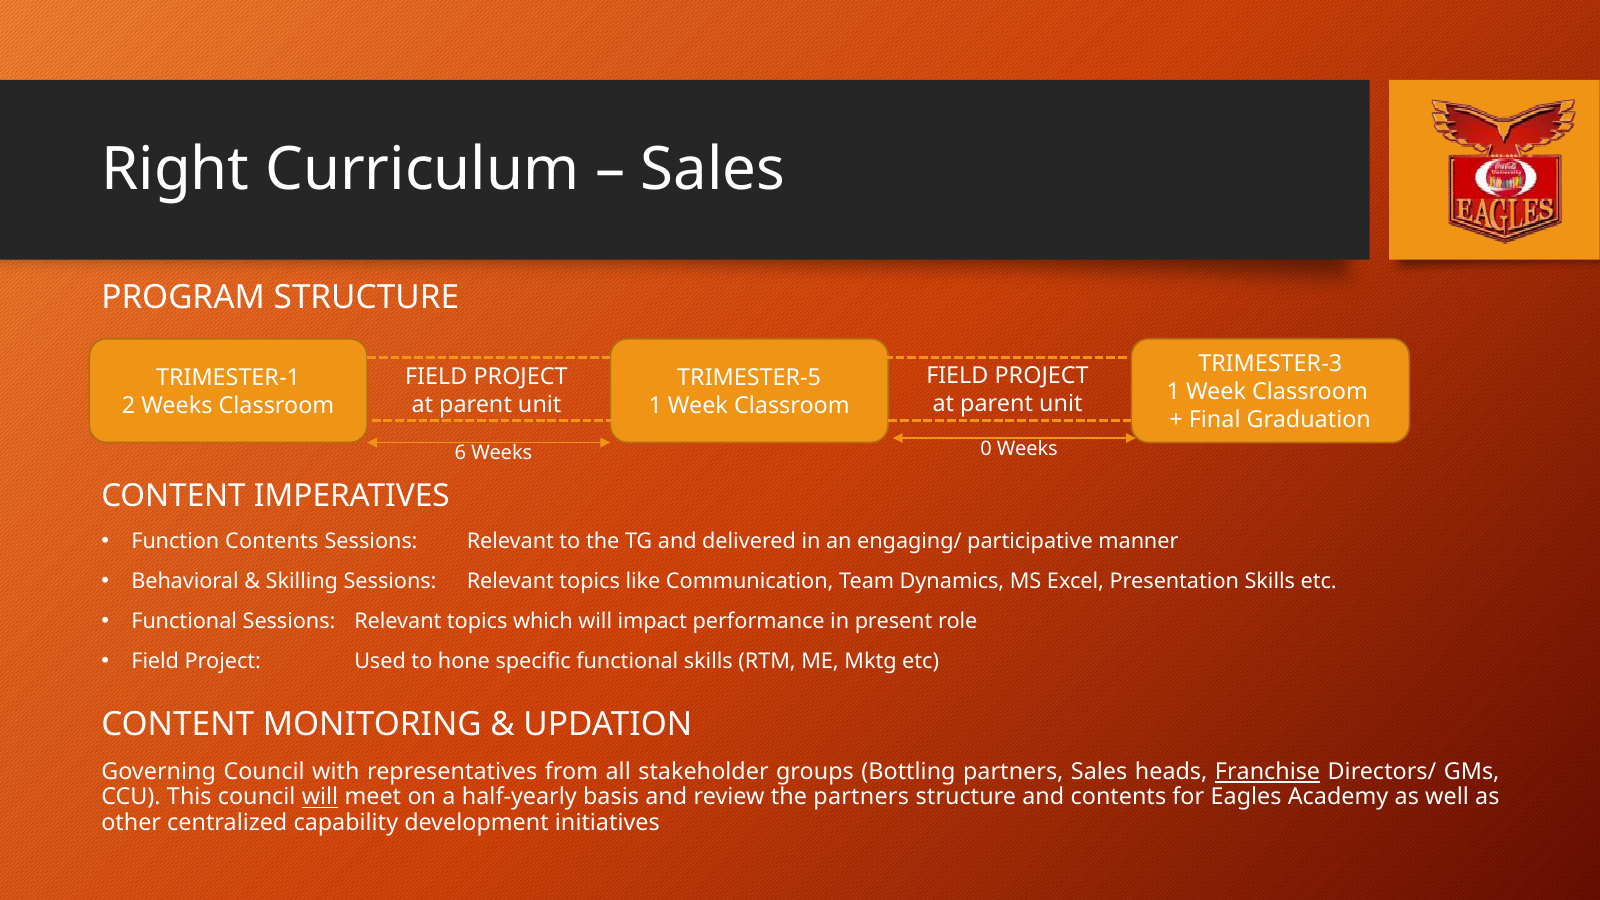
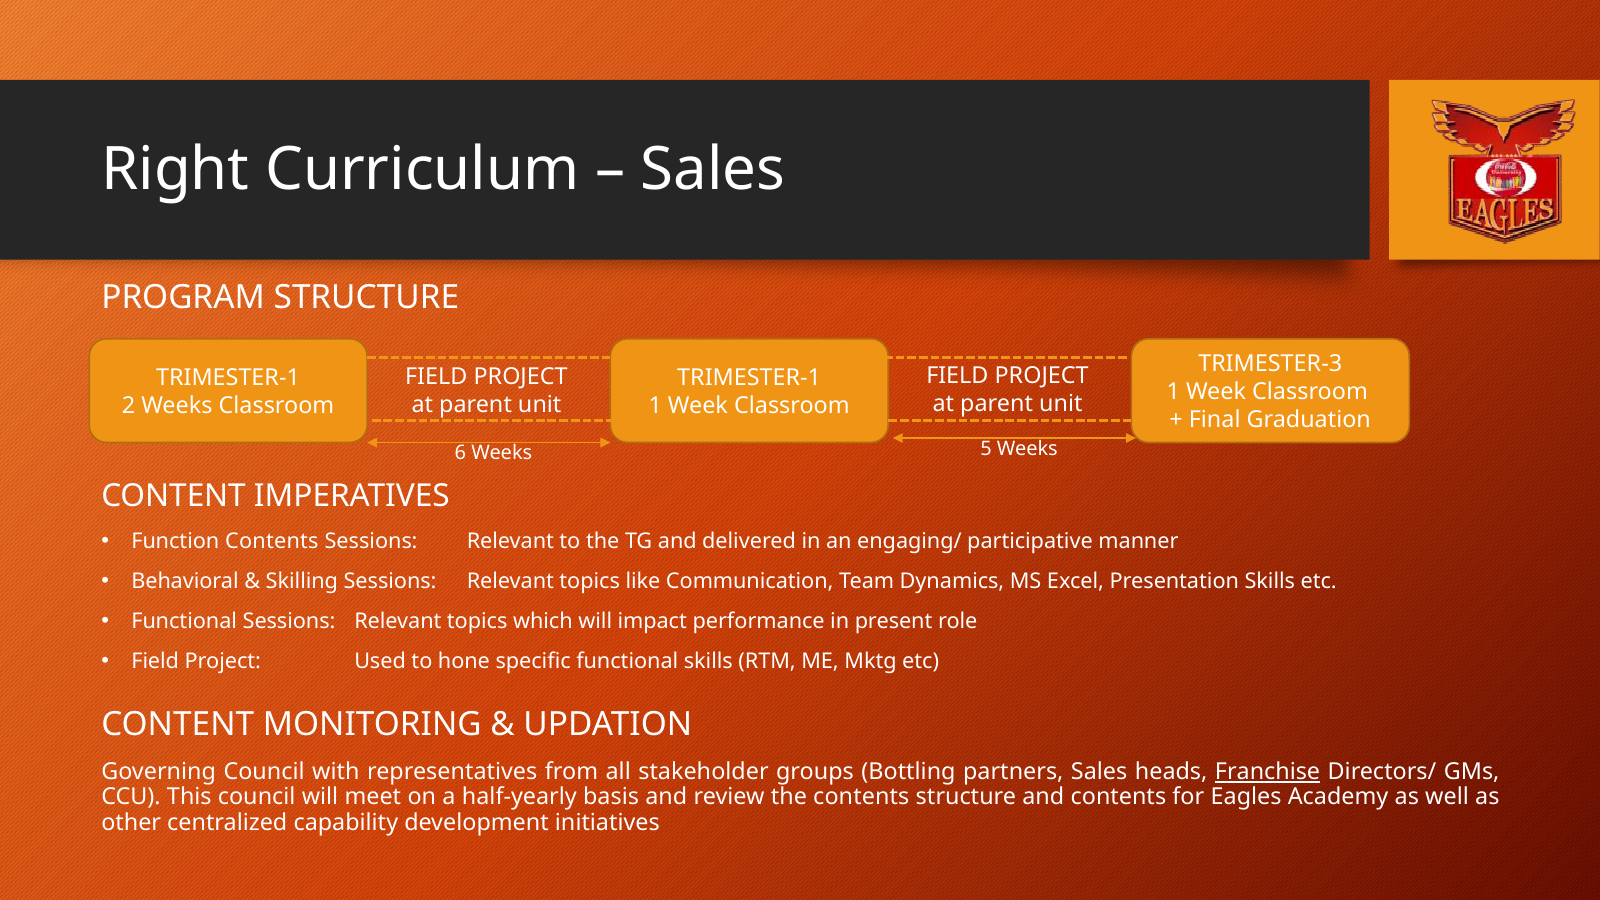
TRIMESTER-5 at (749, 378): TRIMESTER-5 -> TRIMESTER-1
0: 0 -> 5
will at (320, 797) underline: present -> none
the partners: partners -> contents
